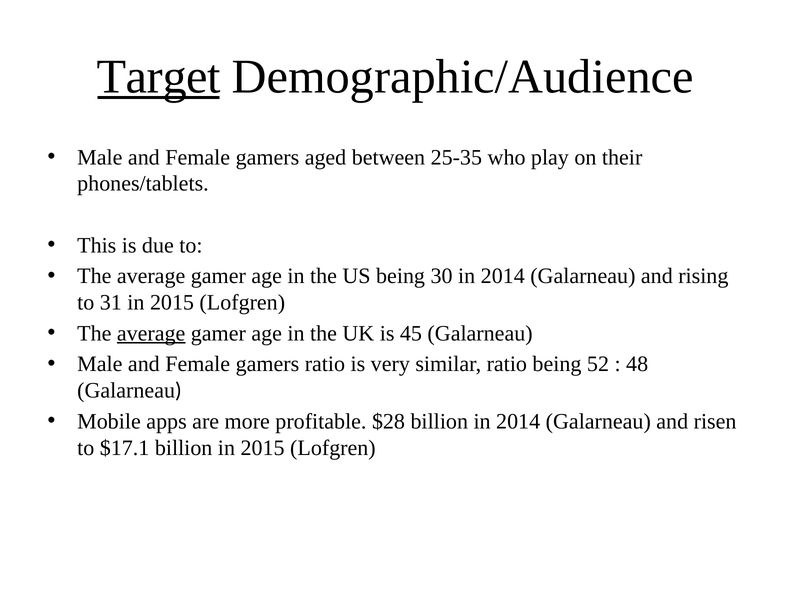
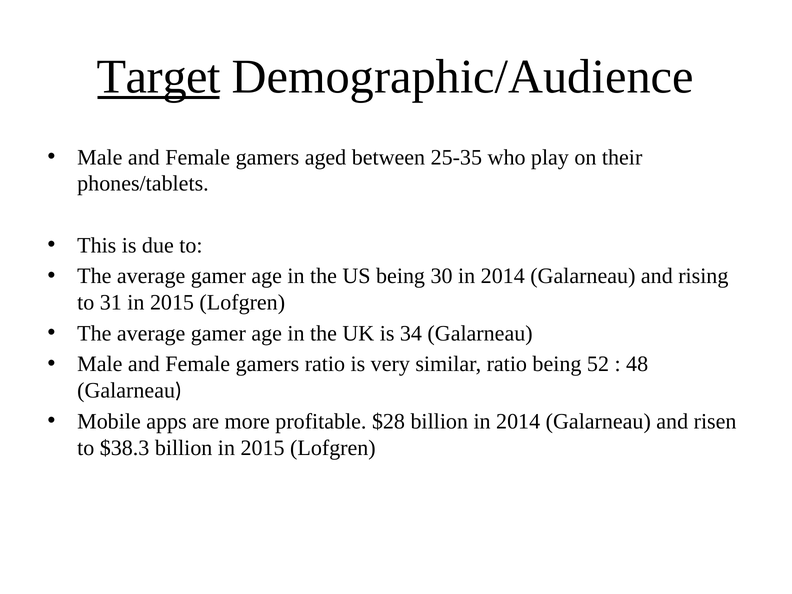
average at (151, 333) underline: present -> none
45: 45 -> 34
$17.1: $17.1 -> $38.3
